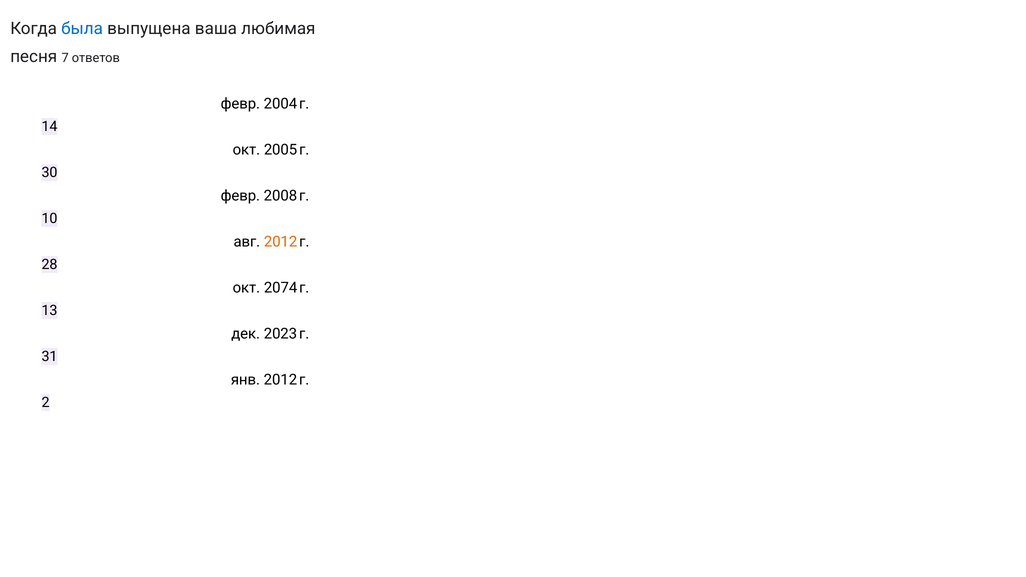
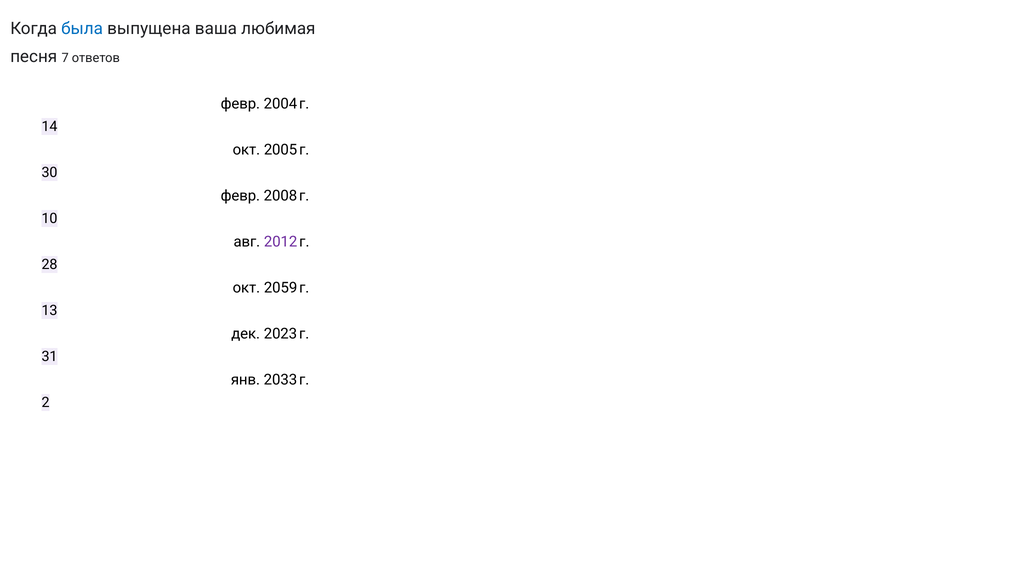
2012 at (281, 242) colour: orange -> purple
2074: 2074 -> 2059
янв 2012: 2012 -> 2033
